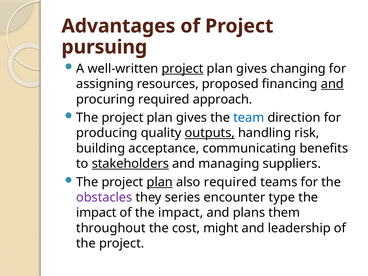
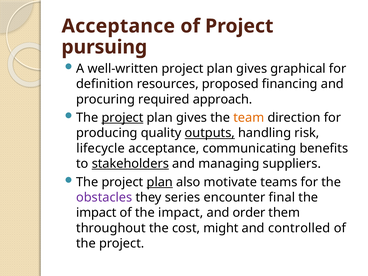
Advantages at (118, 26): Advantages -> Acceptance
project at (183, 69) underline: present -> none
changing: changing -> graphical
assigning: assigning -> definition
and at (332, 84) underline: present -> none
project at (122, 118) underline: none -> present
team colour: blue -> orange
building: building -> lifecycle
also required: required -> motivate
type: type -> final
plans: plans -> order
leadership: leadership -> controlled
